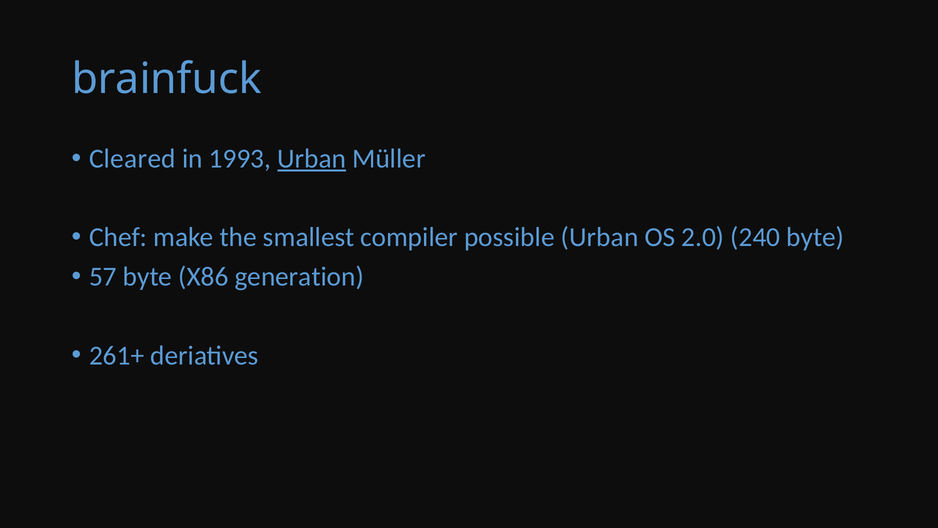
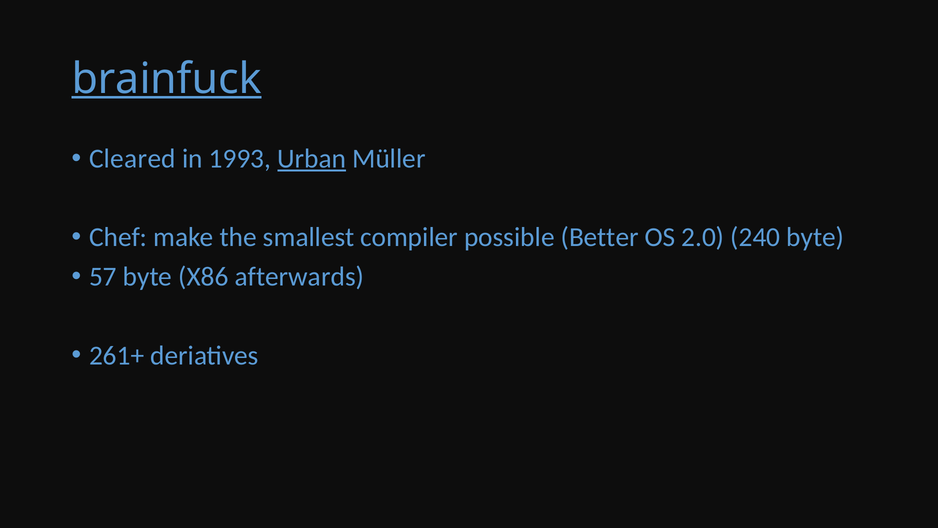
brainfuck underline: none -> present
possible Urban: Urban -> Better
generation: generation -> afterwards
